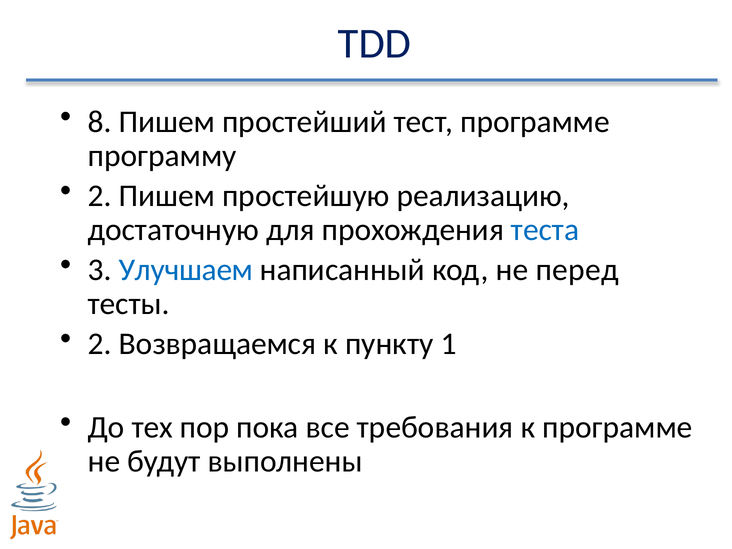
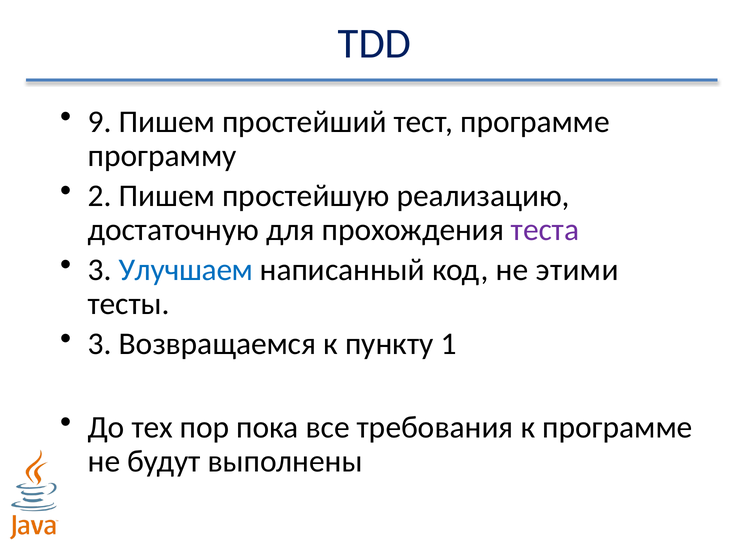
8: 8 -> 9
теста colour: blue -> purple
перед: перед -> этими
2 at (100, 344): 2 -> 3
